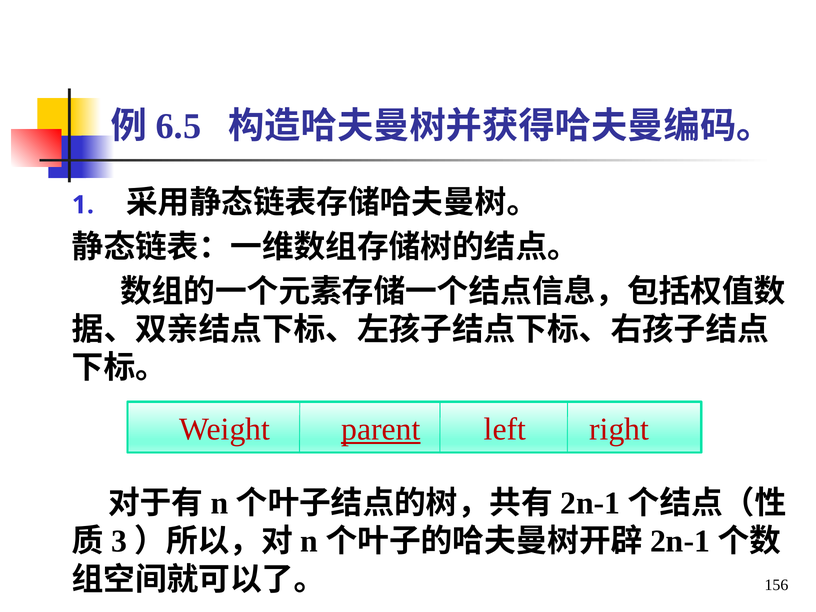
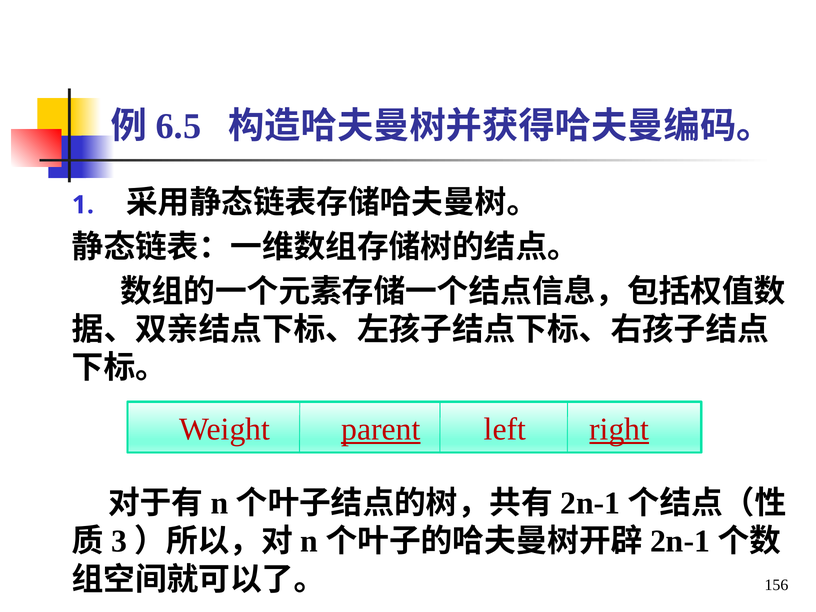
right underline: none -> present
